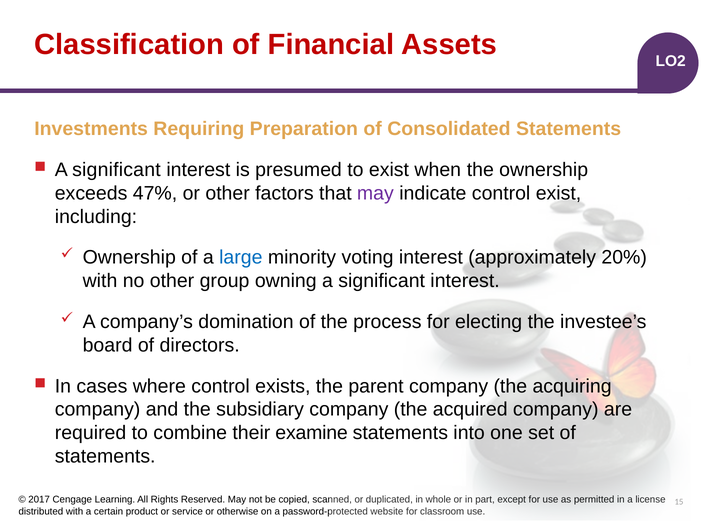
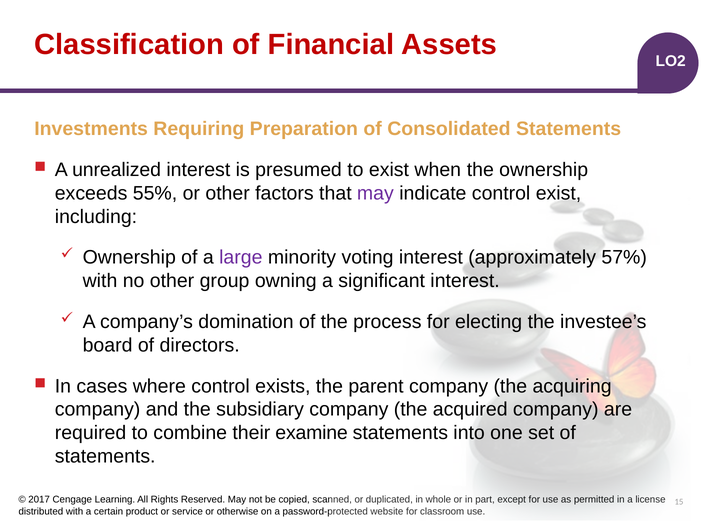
significant at (116, 170): significant -> unrealized
47%: 47% -> 55%
large colour: blue -> purple
20%: 20% -> 57%
